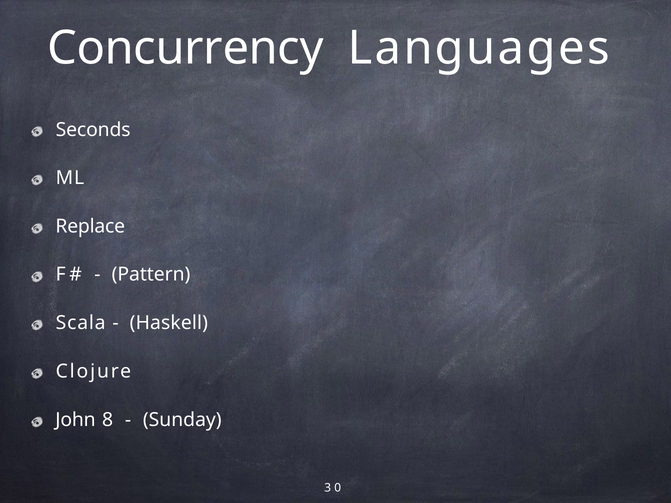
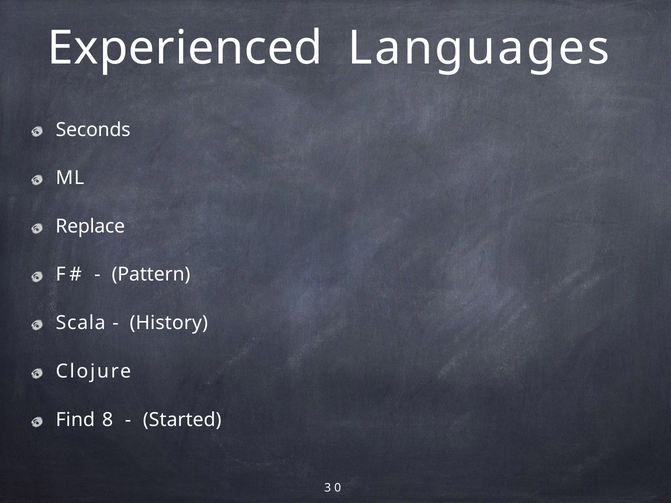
Concurrency: Concurrency -> Experienced
Haskell: Haskell -> History
John: John -> Find
Sunday: Sunday -> Started
